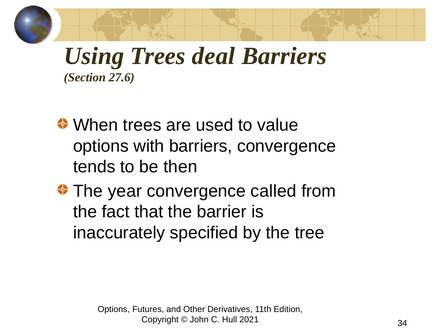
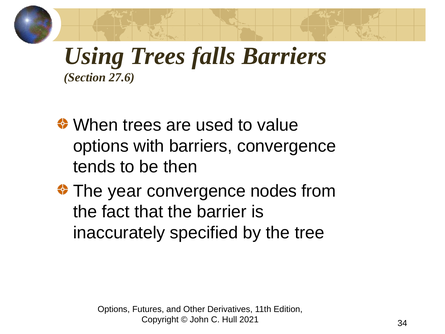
deal: deal -> falls
called: called -> nodes
